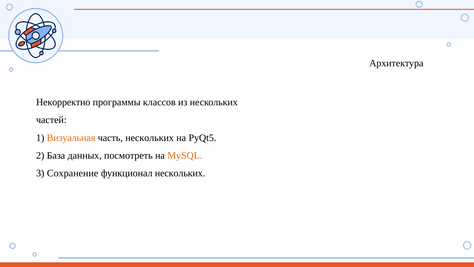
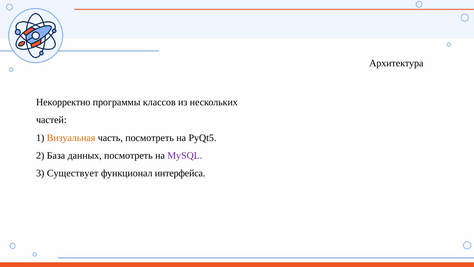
часть нескольких: нескольких -> посмотреть
MySQL colour: orange -> purple
Сохранение: Сохранение -> Существует
функционал нескольких: нескольких -> интерфейса
